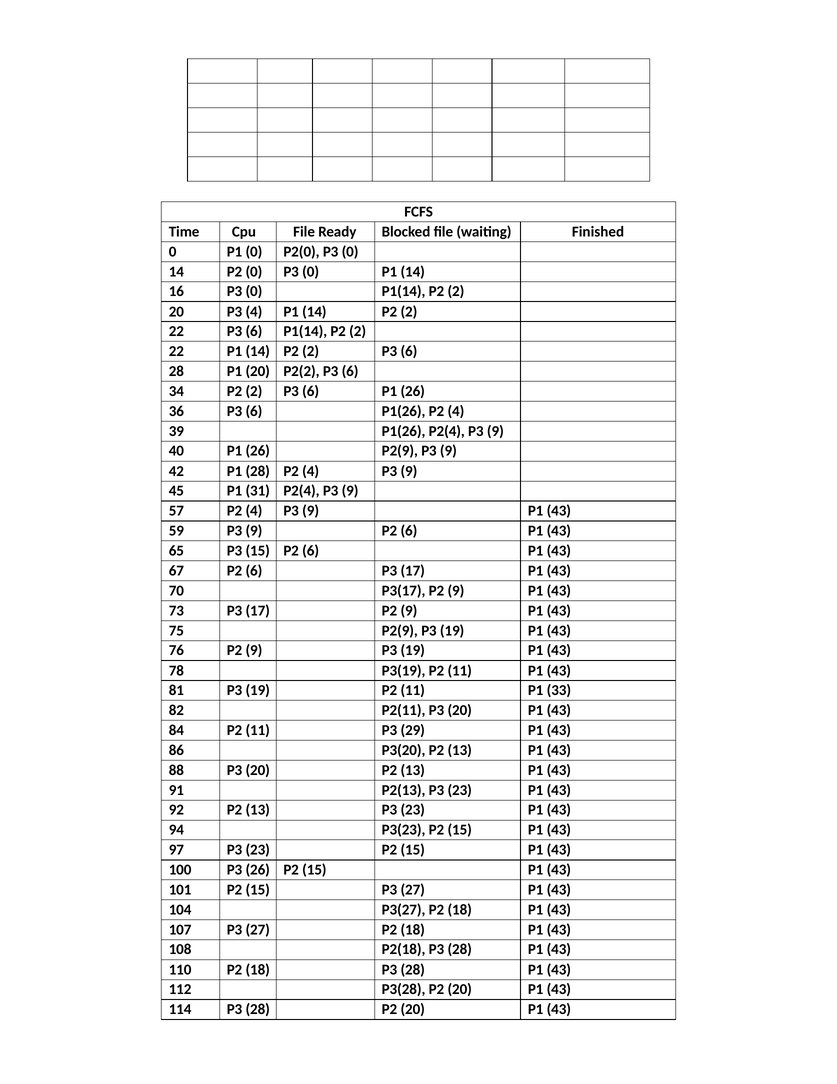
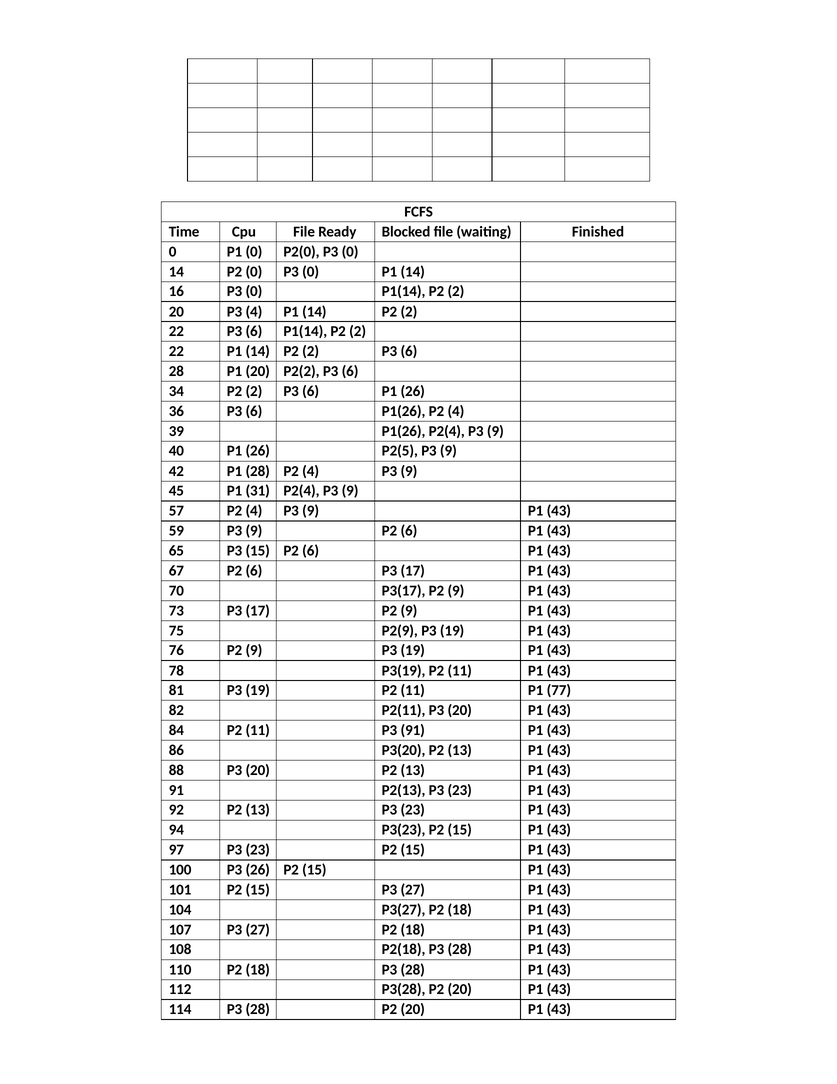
26 P2(9: P2(9 -> P2(5
33: 33 -> 77
P3 29: 29 -> 91
